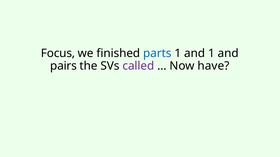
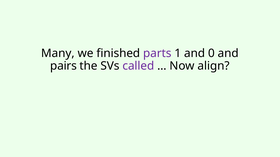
Focus: Focus -> Many
parts colour: blue -> purple
and 1: 1 -> 0
have: have -> align
